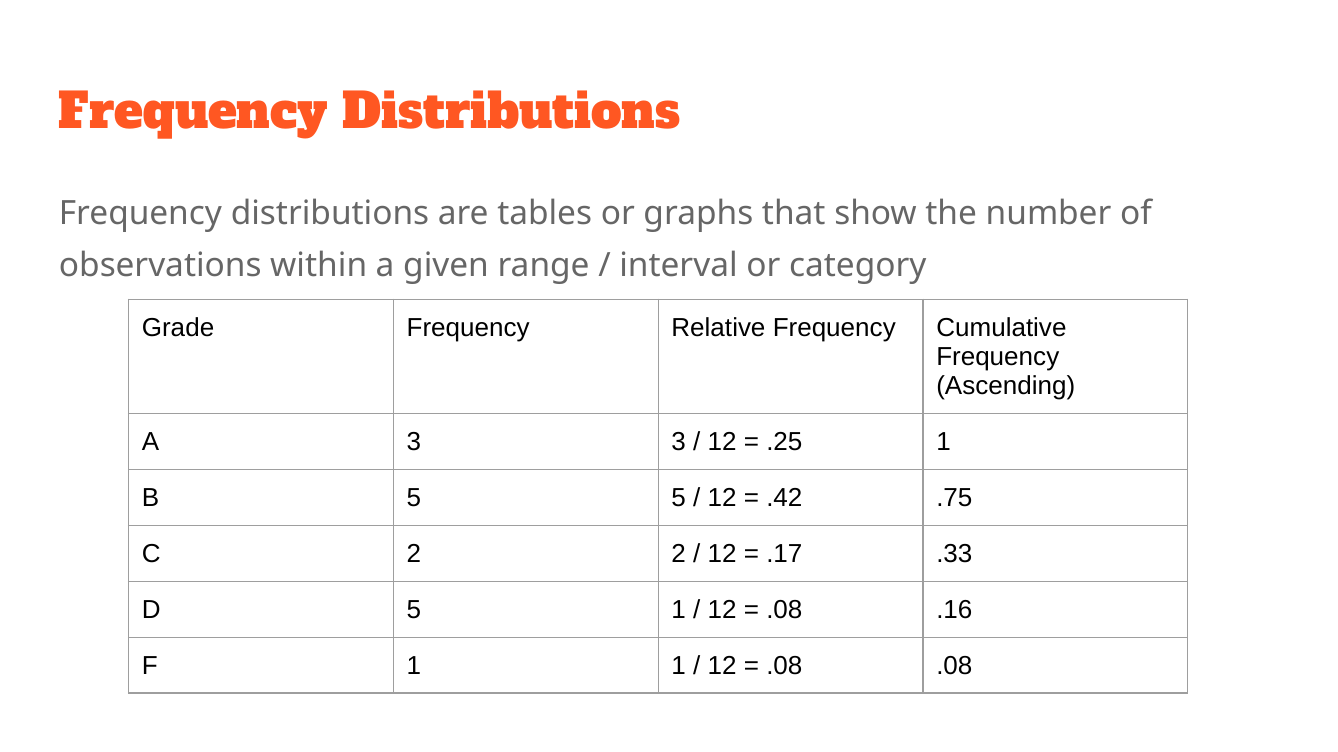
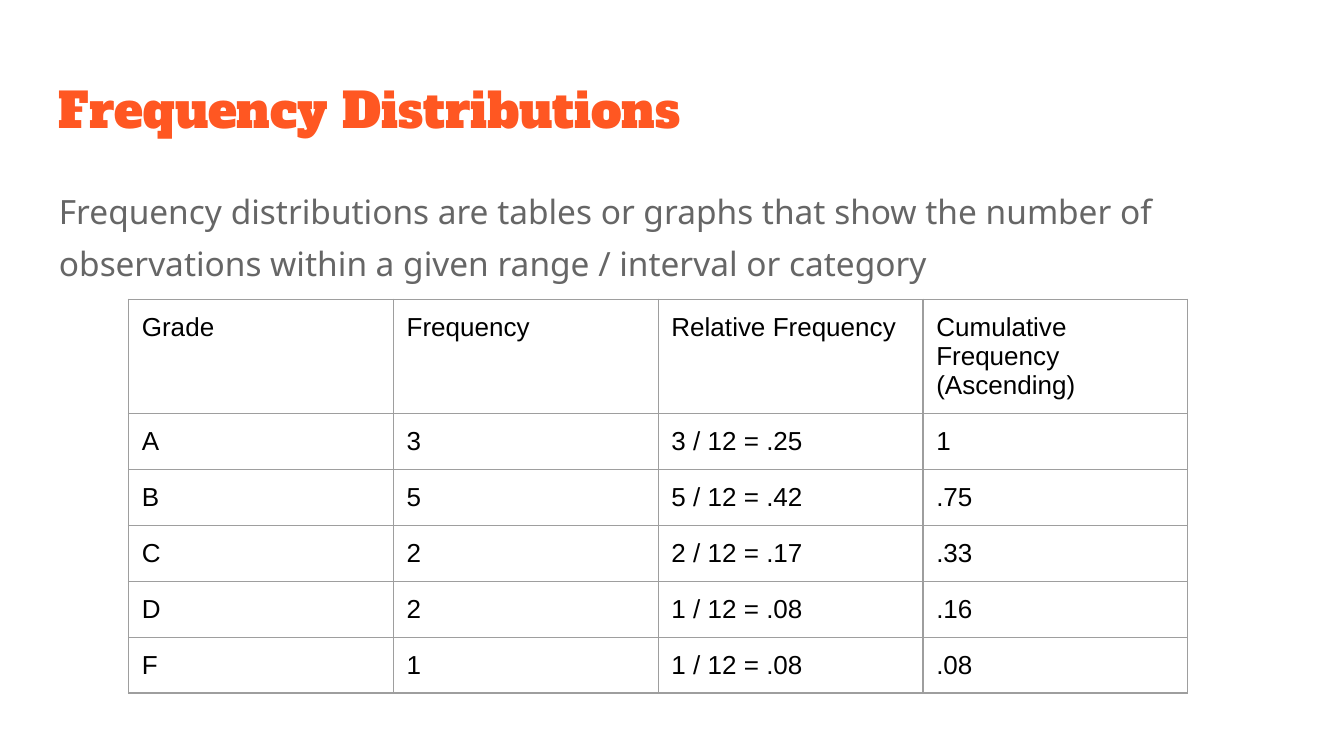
D 5: 5 -> 2
